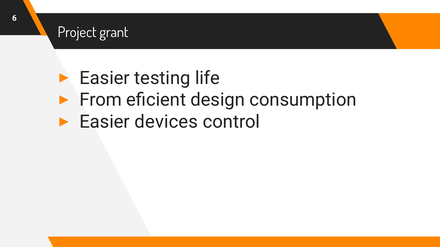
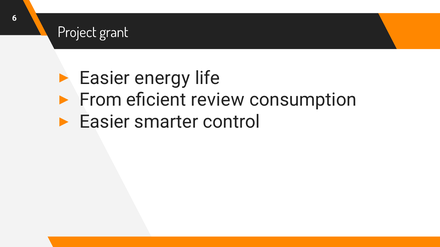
testing: testing -> energy
design: design -> review
devices: devices -> smarter
